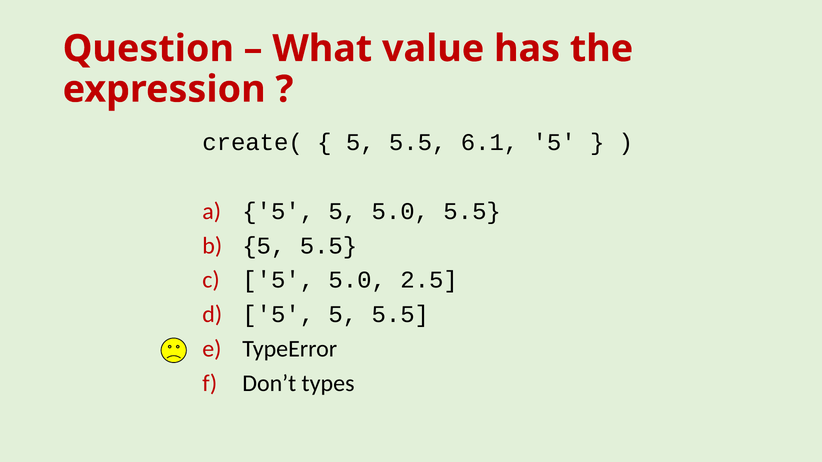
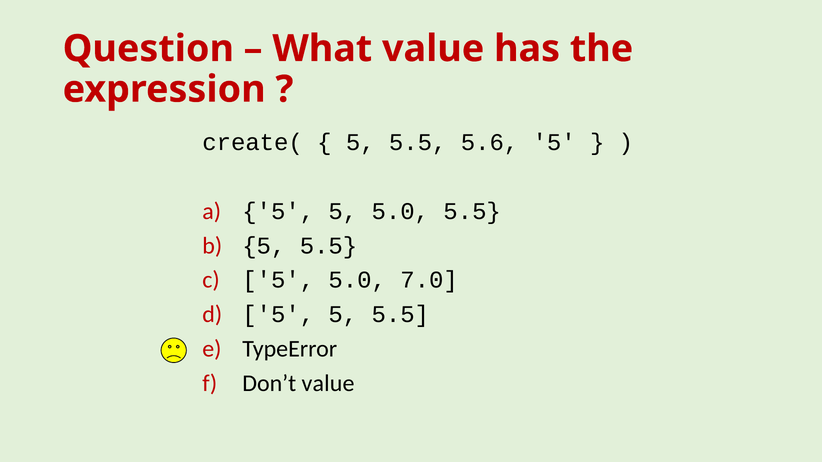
6.1: 6.1 -> 5.6
2.5: 2.5 -> 7.0
Don’t types: types -> value
